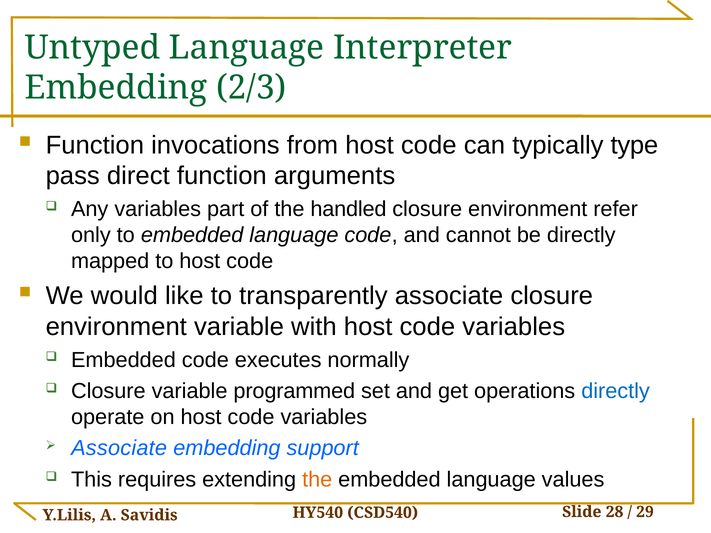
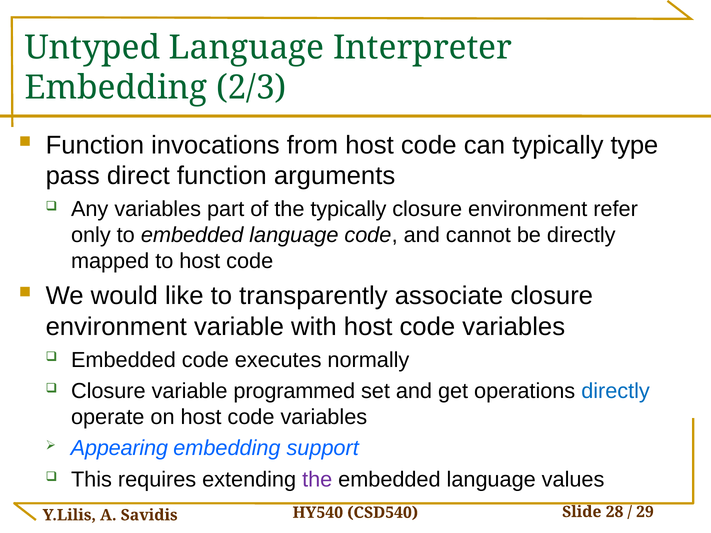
the handled: handled -> typically
Associate at (119, 448): Associate -> Appearing
the at (317, 480) colour: orange -> purple
